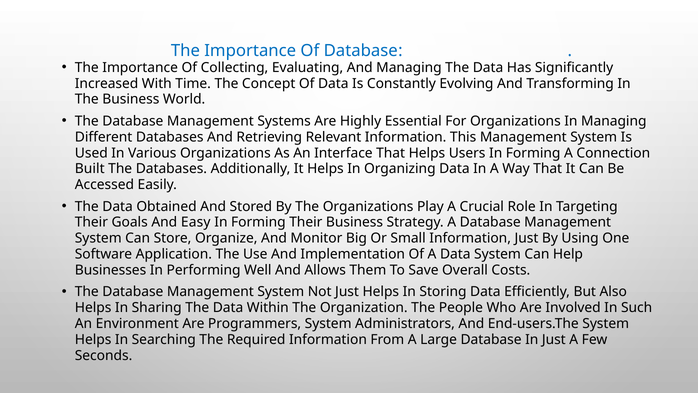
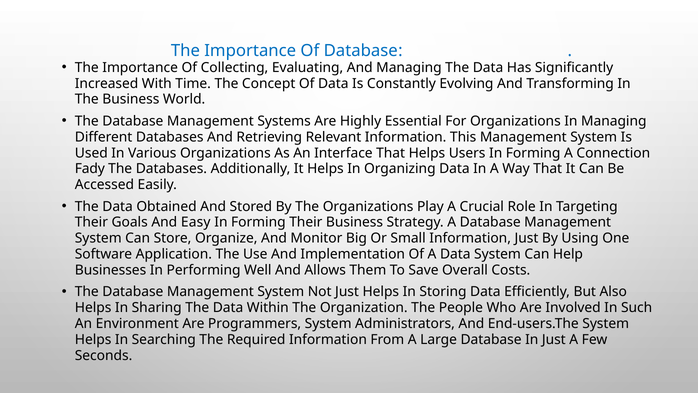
Built: Built -> Fady
